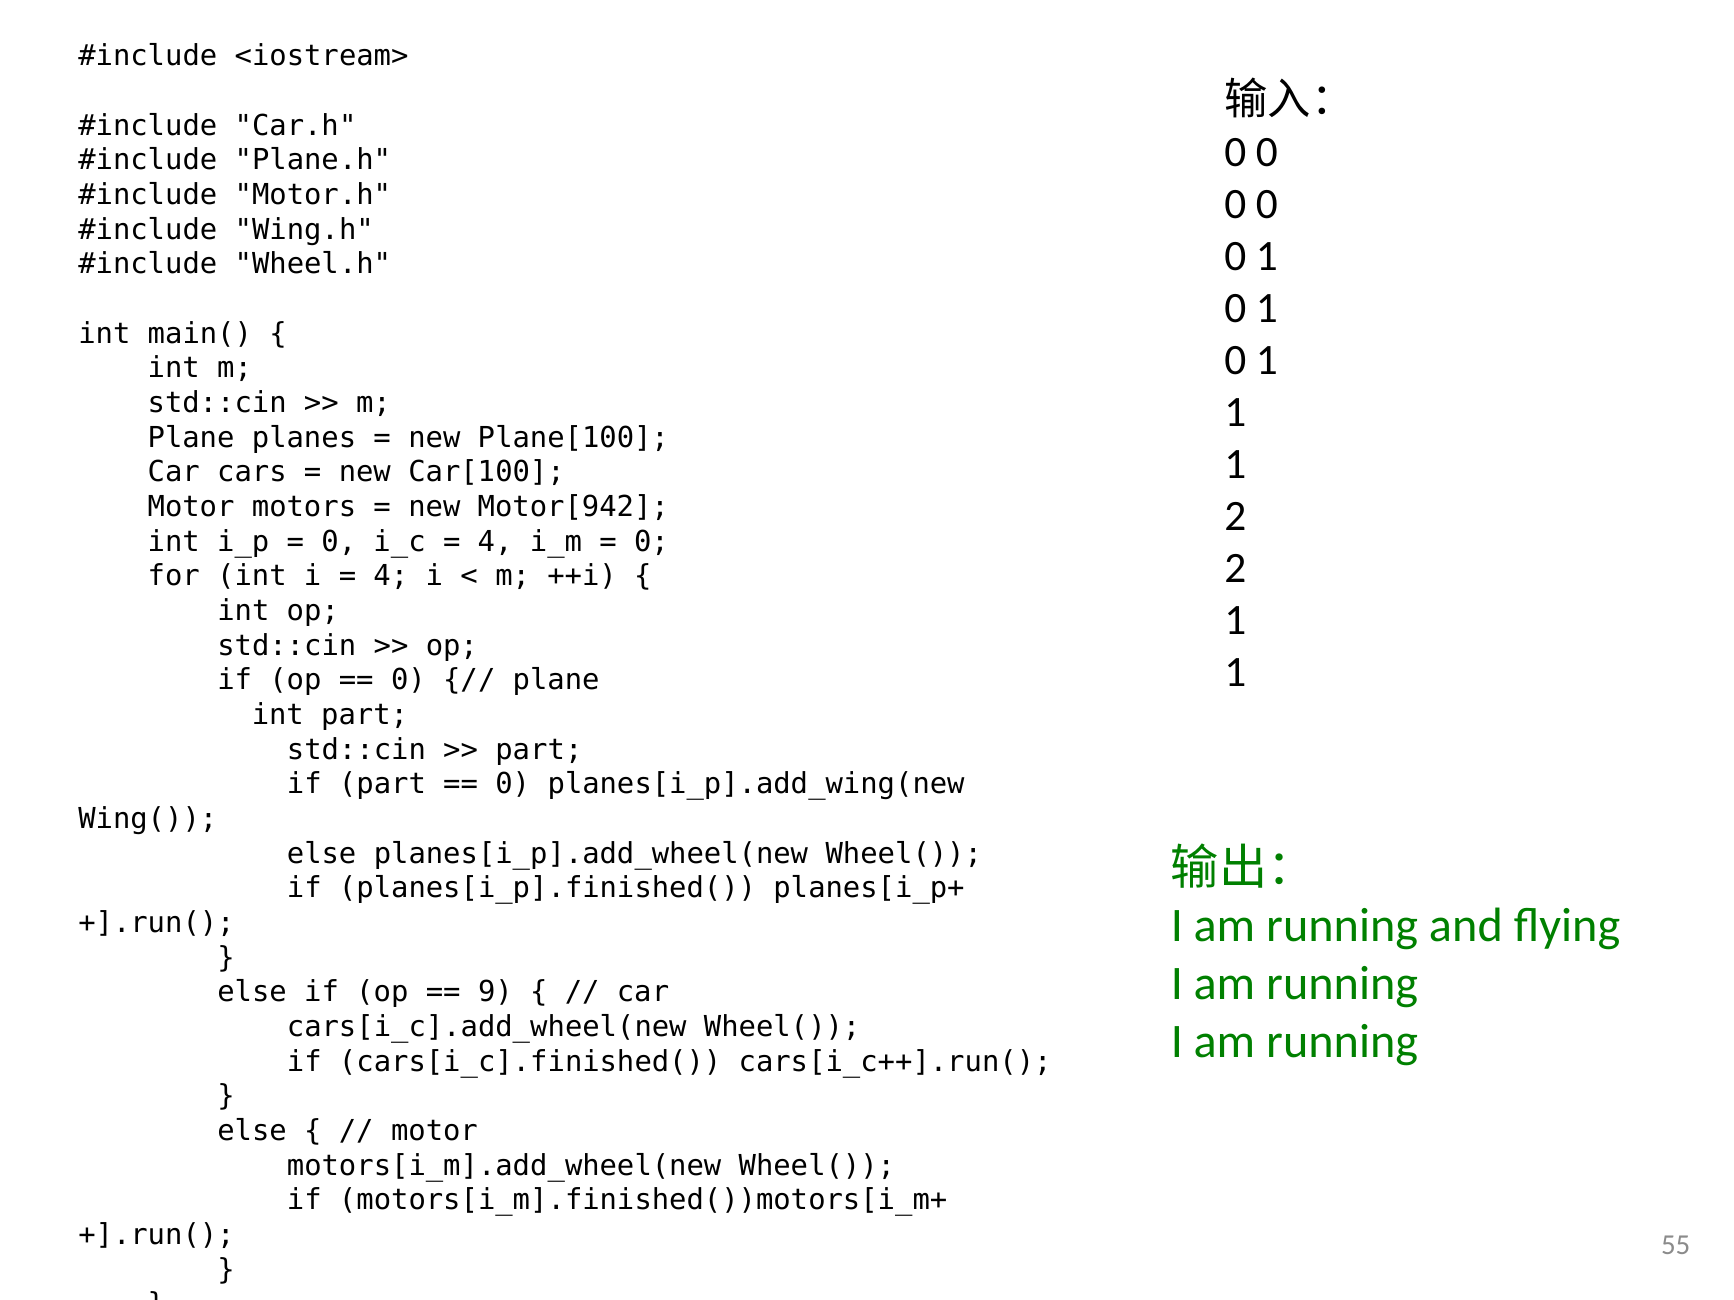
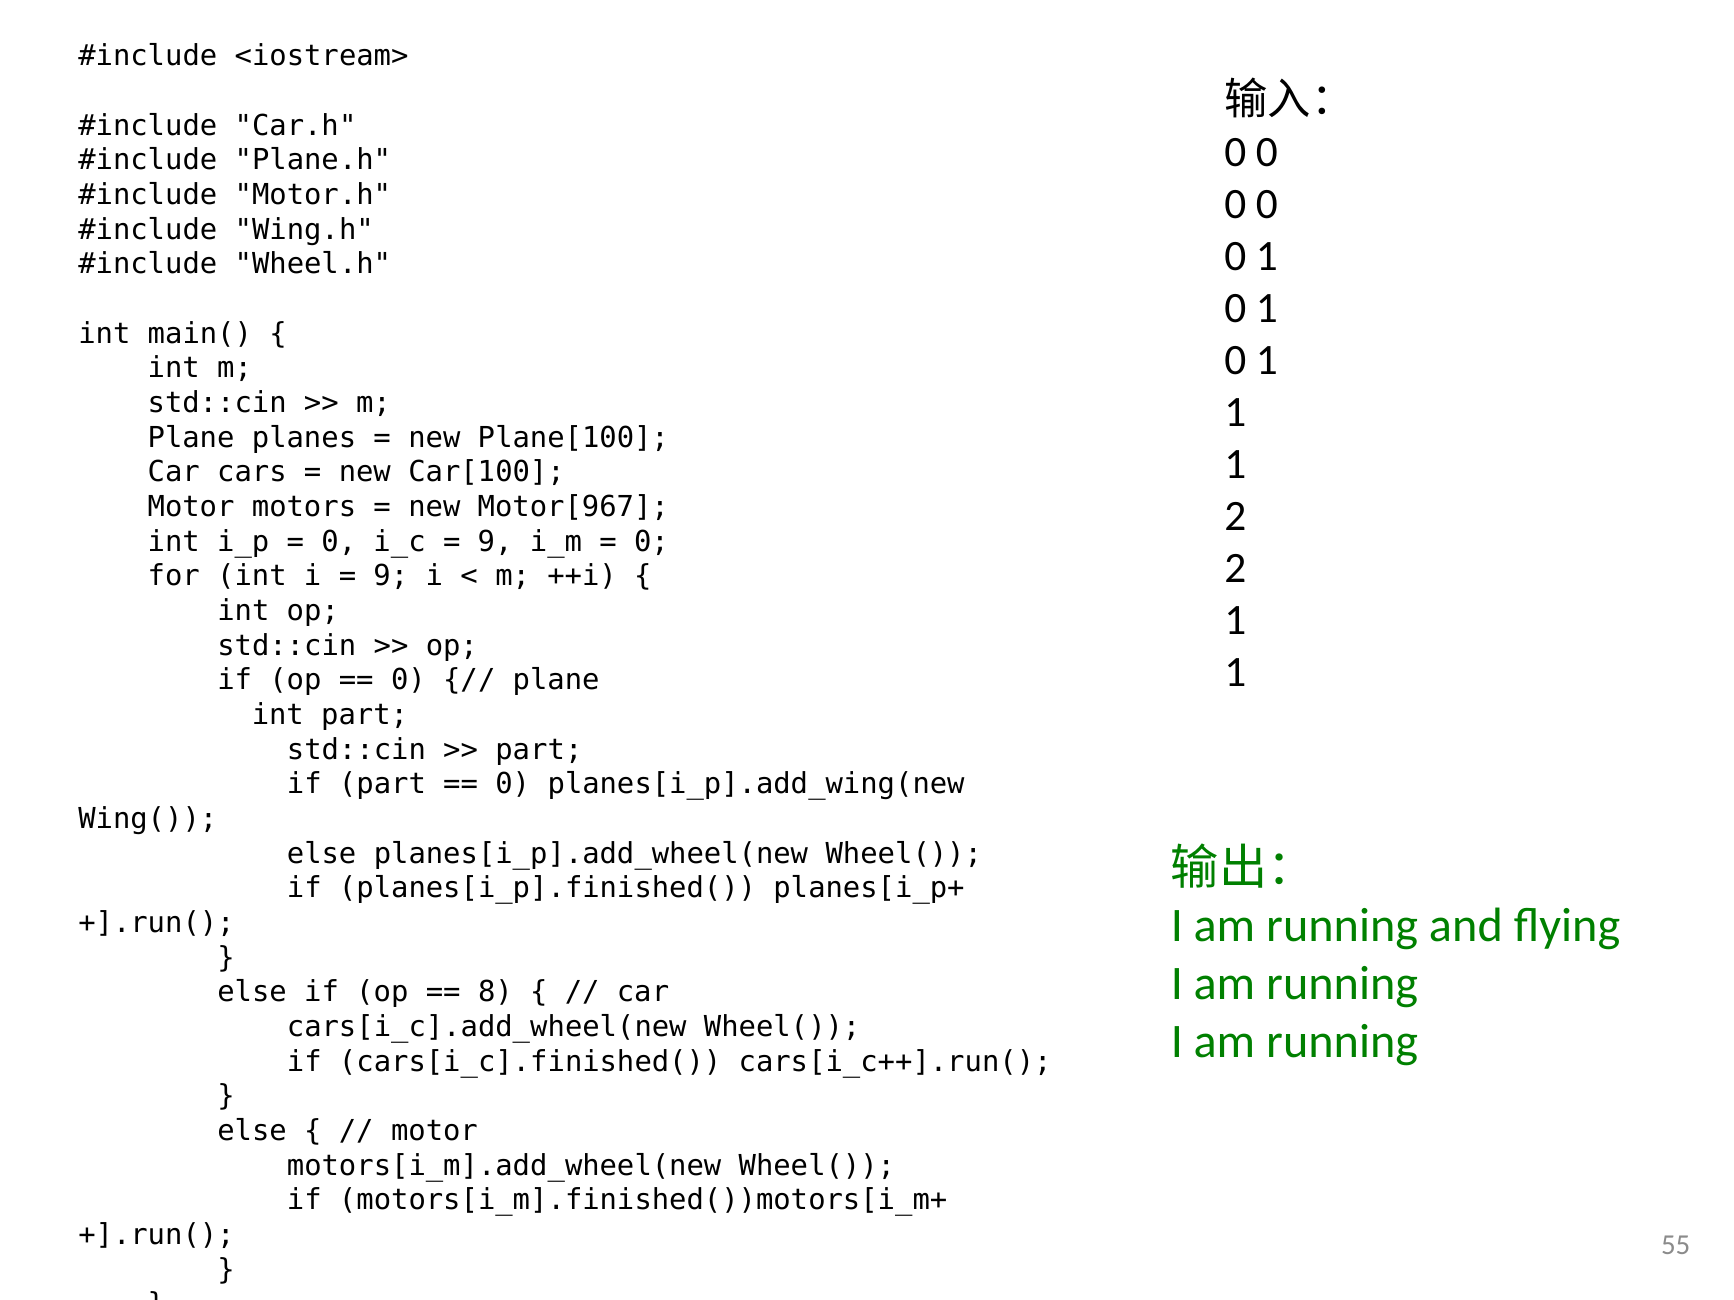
Motor[942: Motor[942 -> Motor[967
4 at (495, 542): 4 -> 9
4 at (391, 577): 4 -> 9
9: 9 -> 8
